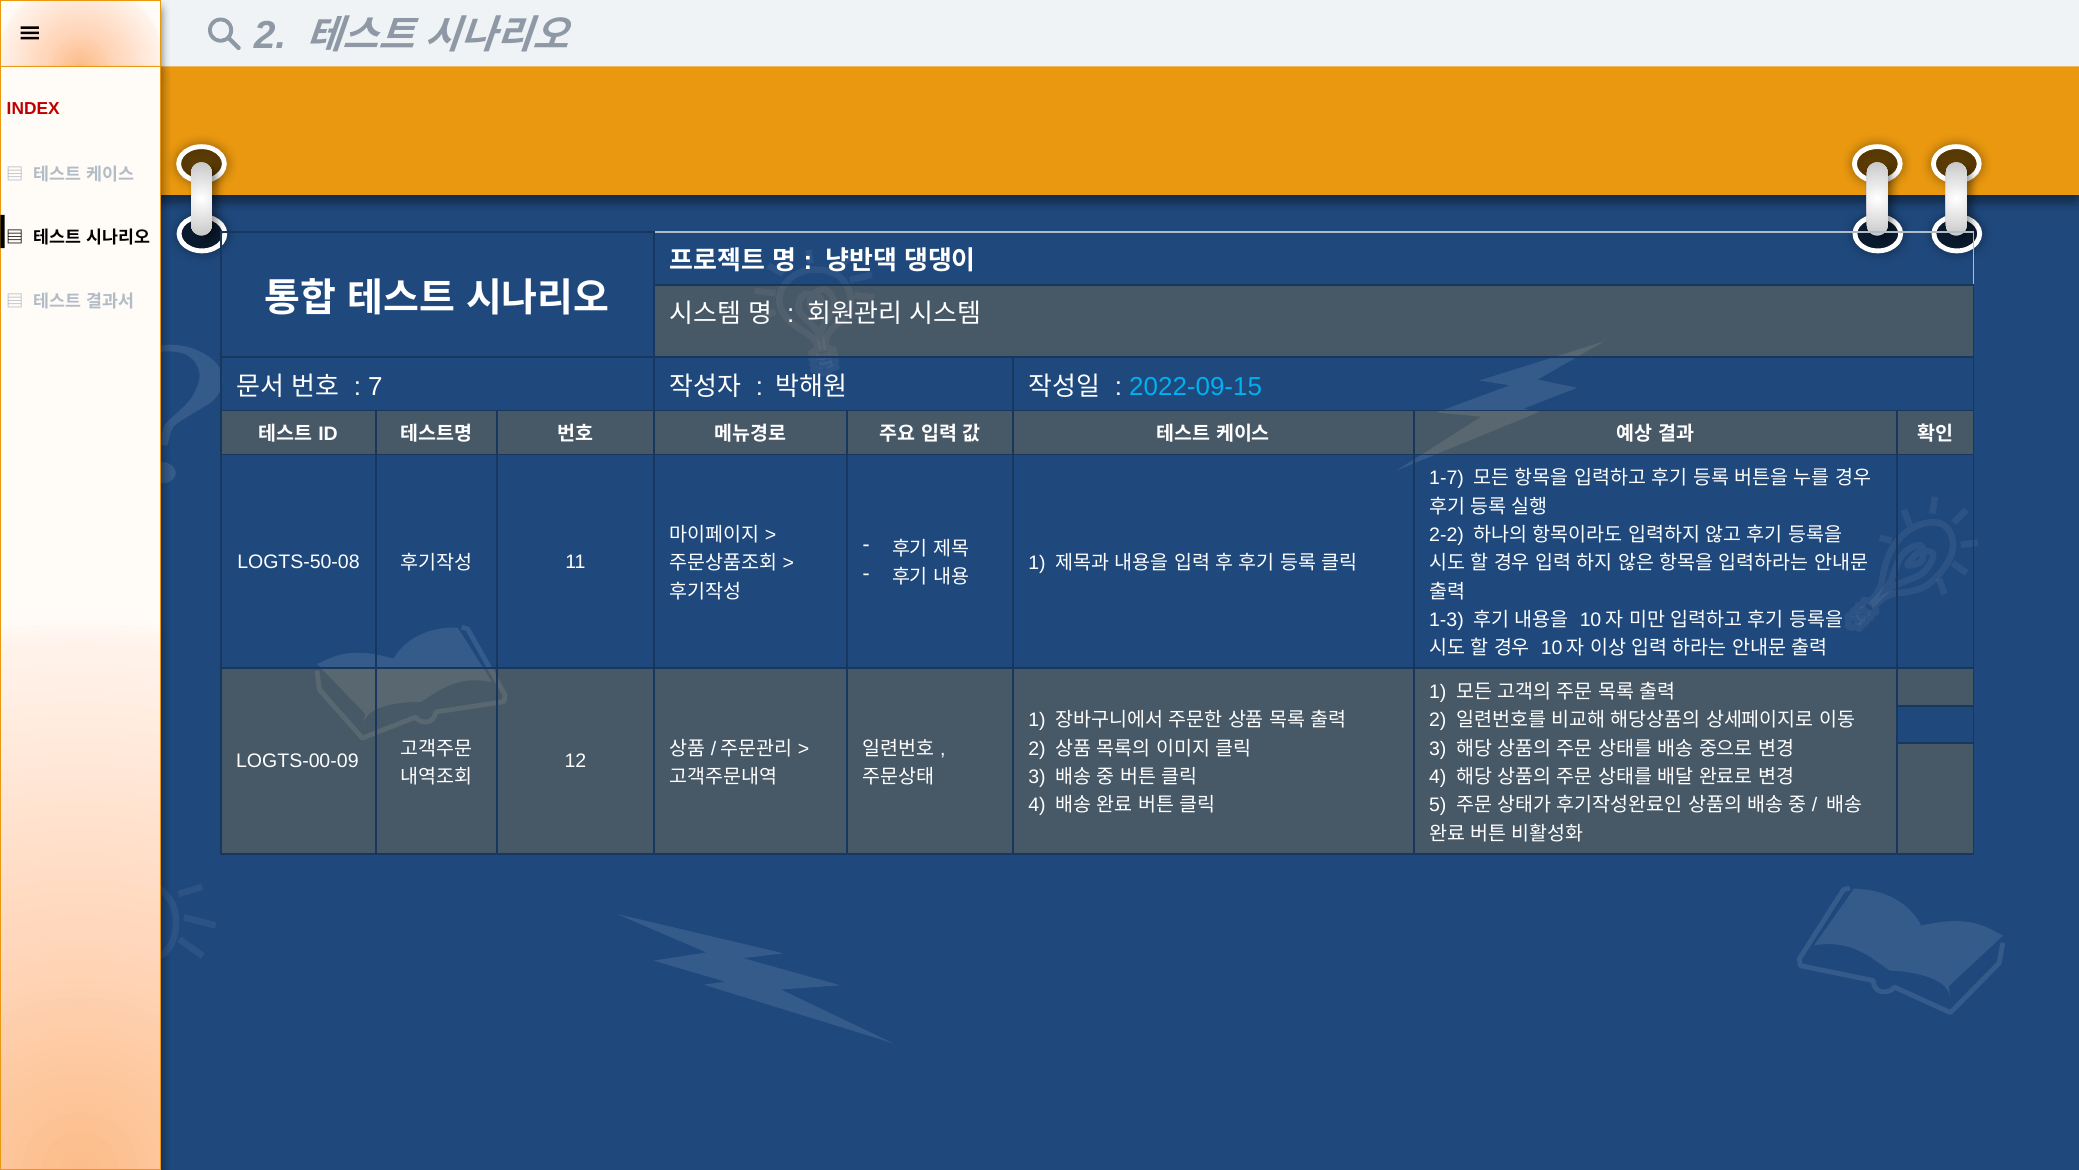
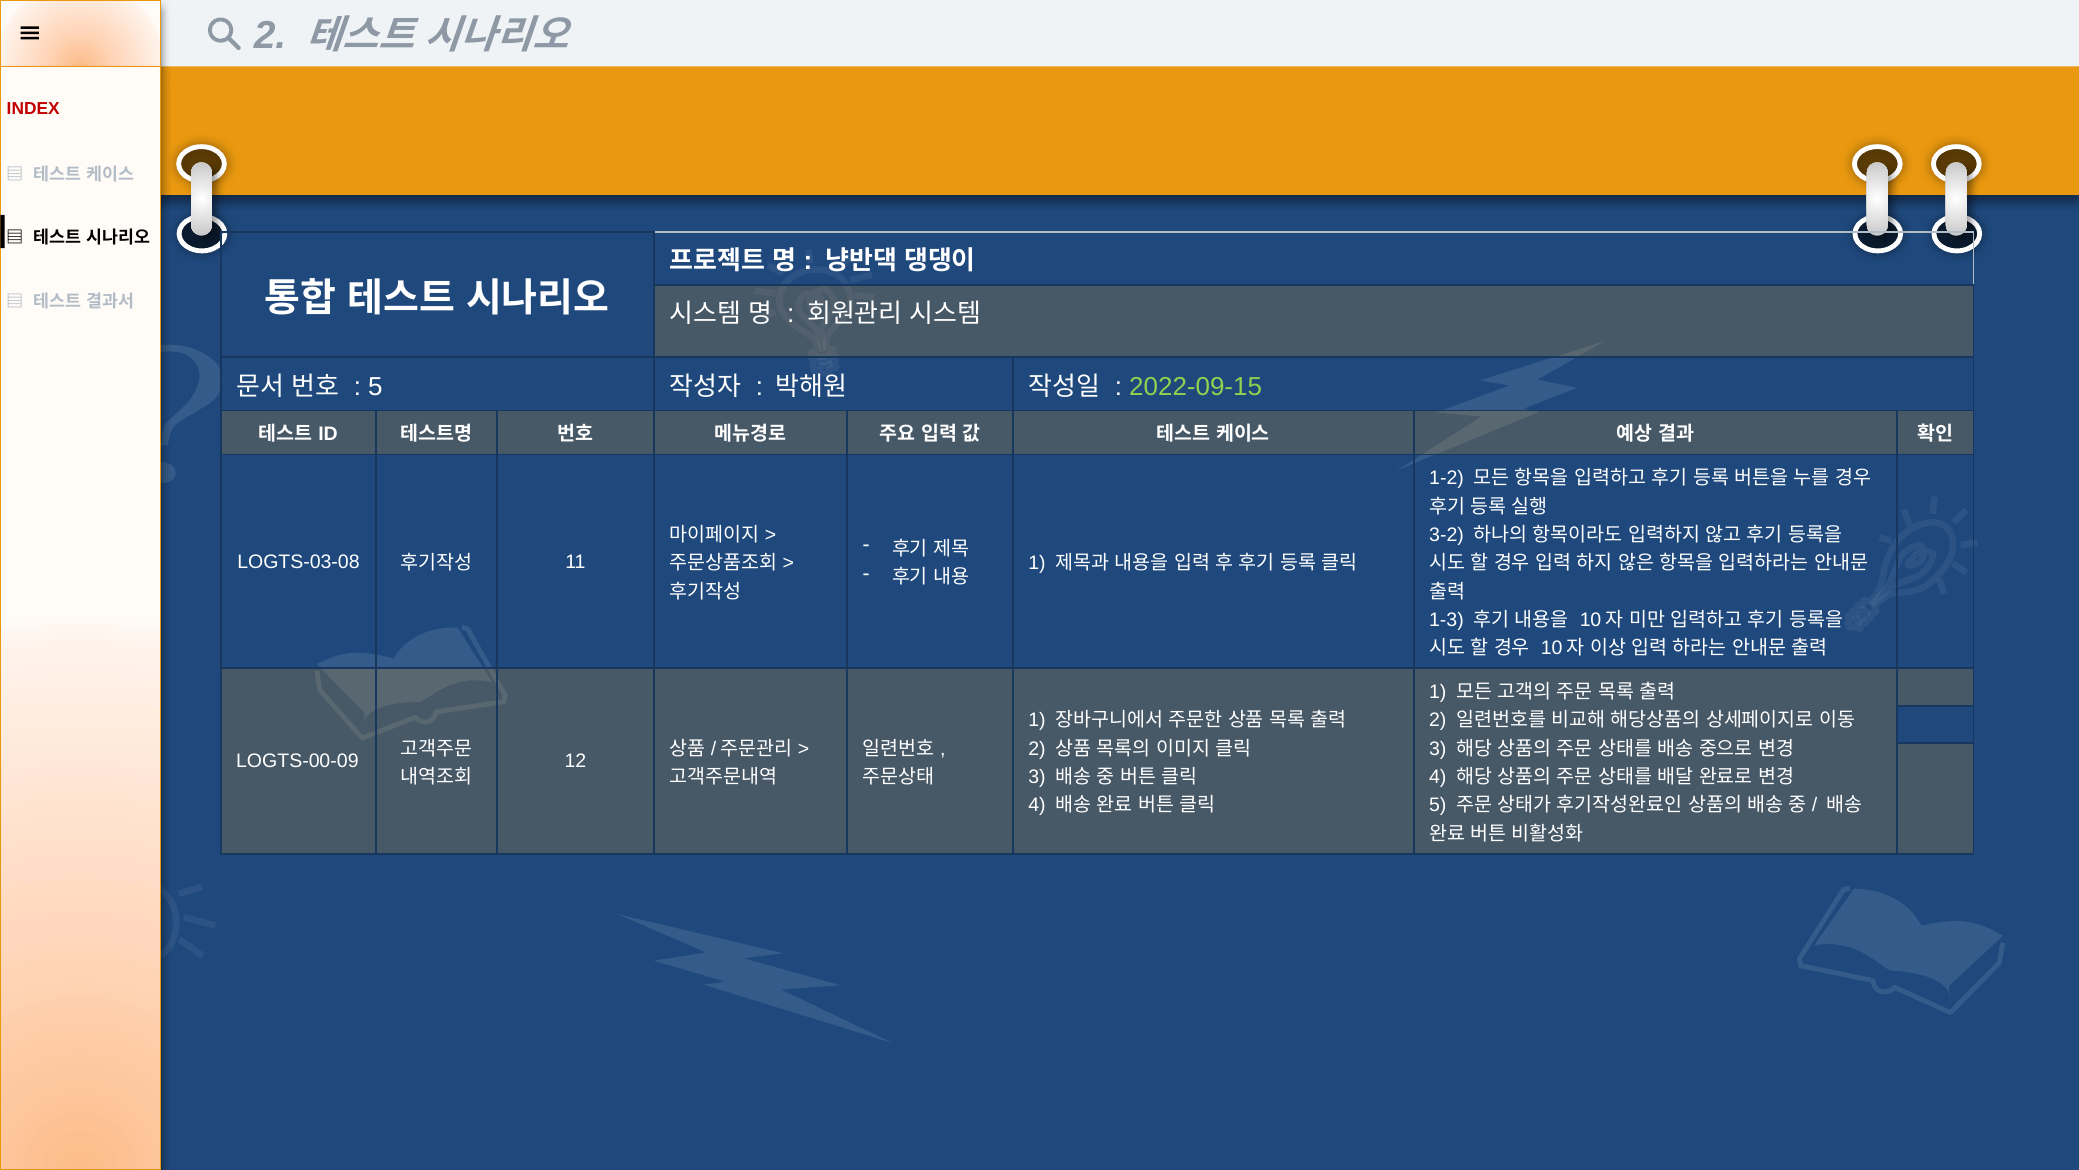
7 at (375, 386): 7 -> 5
2022-09-15 colour: light blue -> light green
1-7: 1-7 -> 1-2
2-2: 2-2 -> 3-2
LOGTS-50-08: LOGTS-50-08 -> LOGTS-03-08
